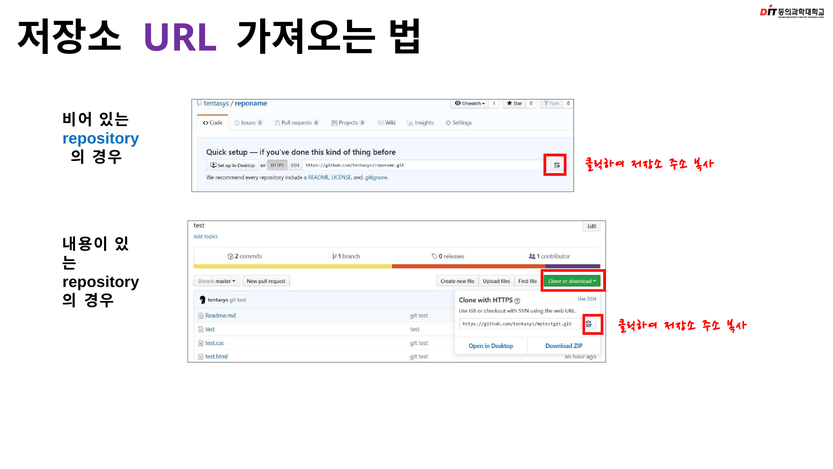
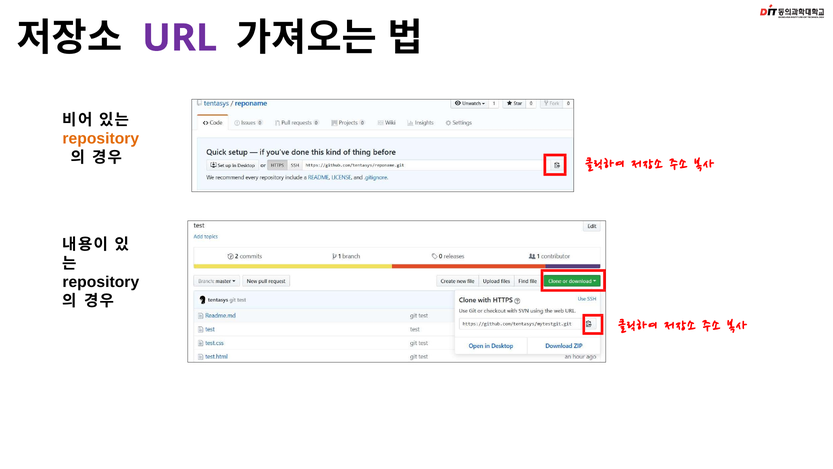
repository at (101, 139) colour: blue -> orange
